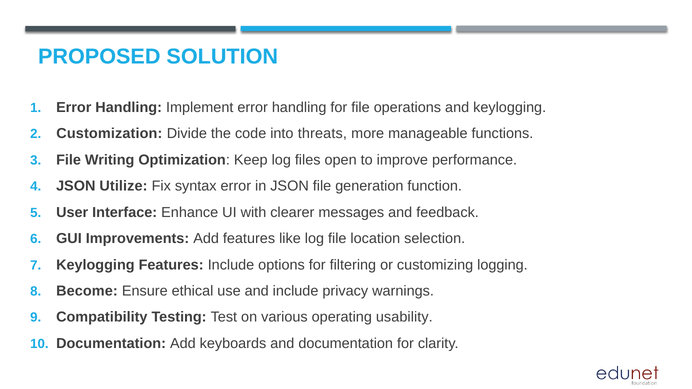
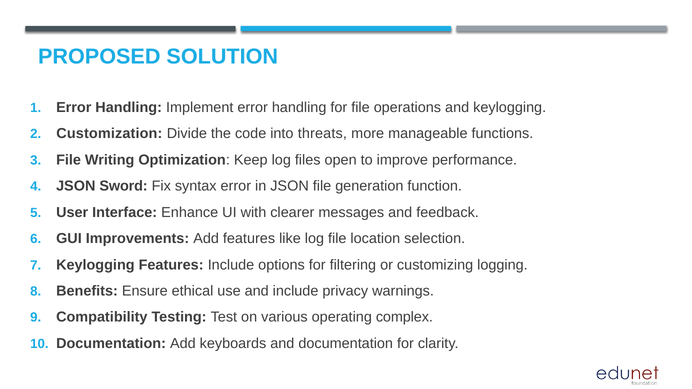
Utilize: Utilize -> Sword
Become: Become -> Benefits
usability: usability -> complex
